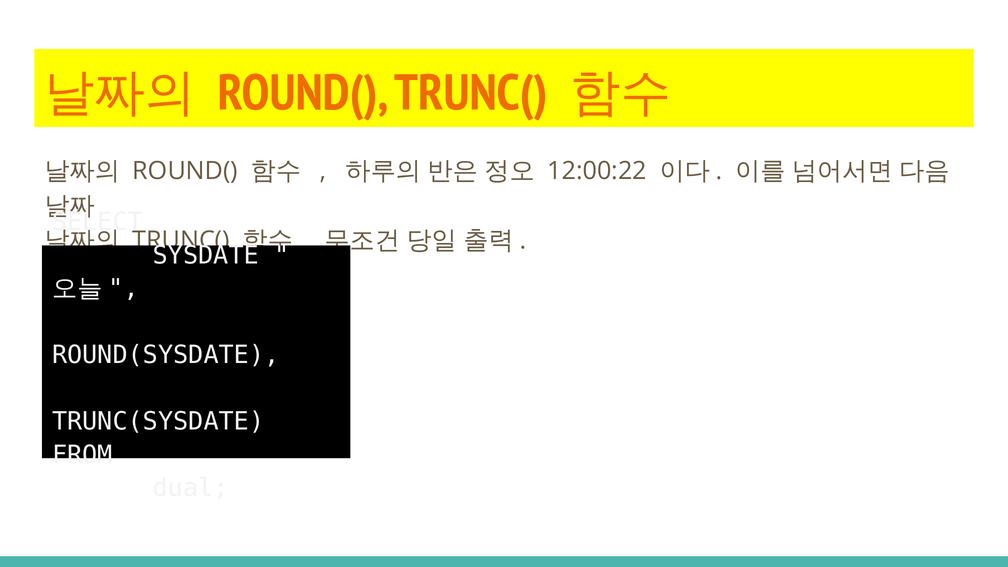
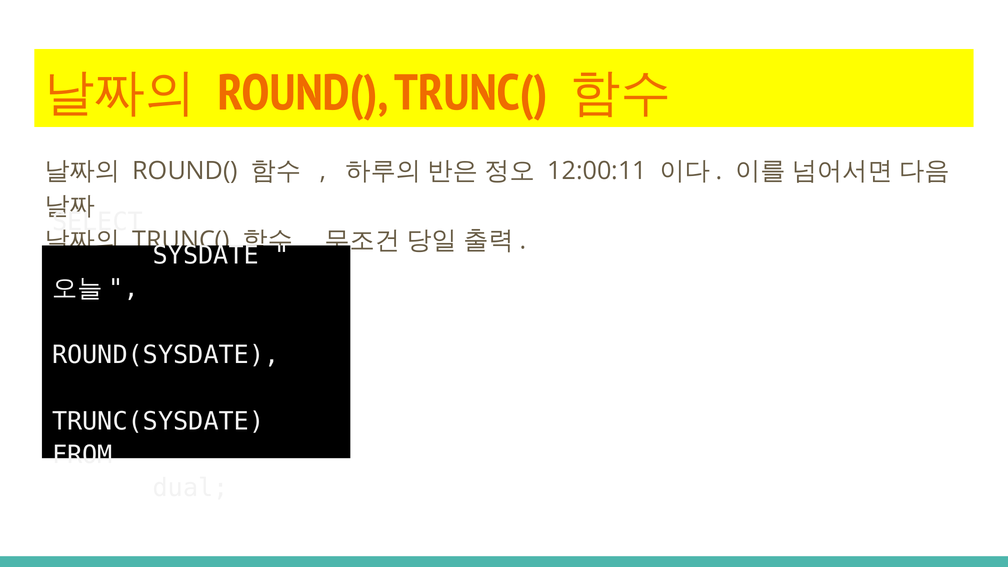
12:00:22: 12:00:22 -> 12:00:11
